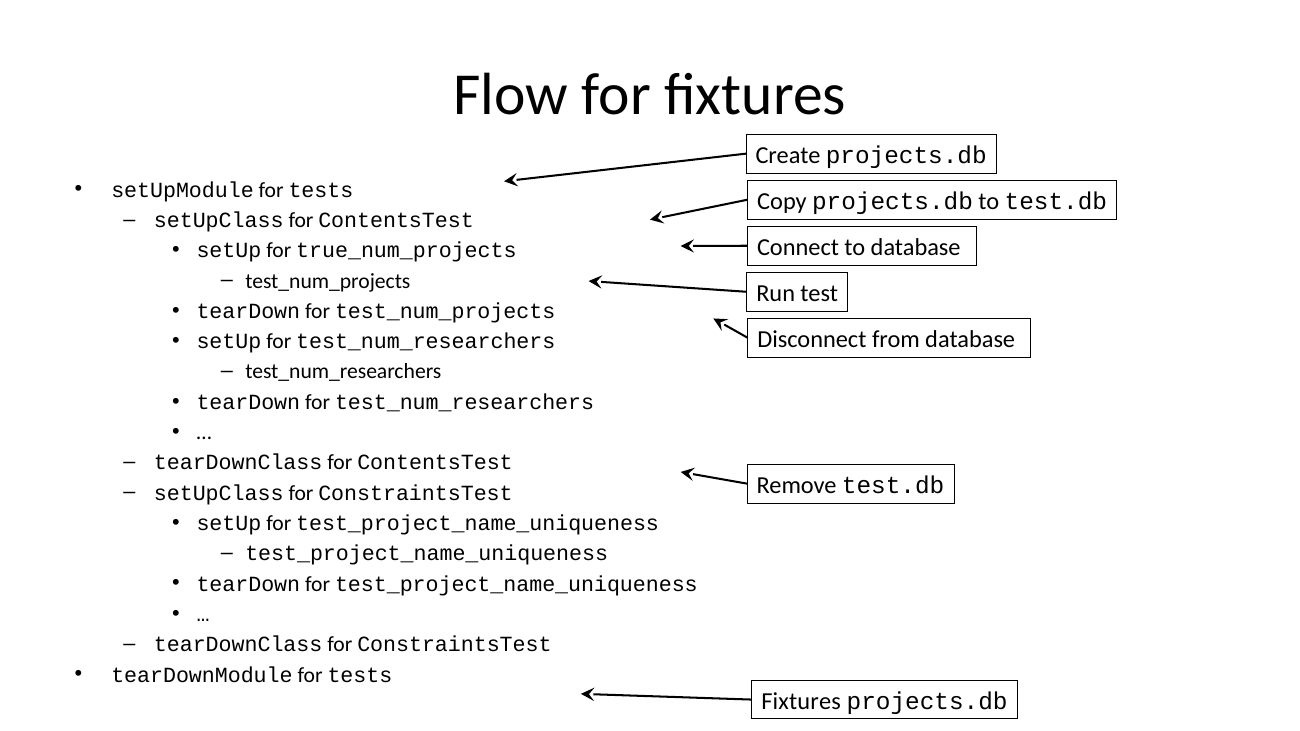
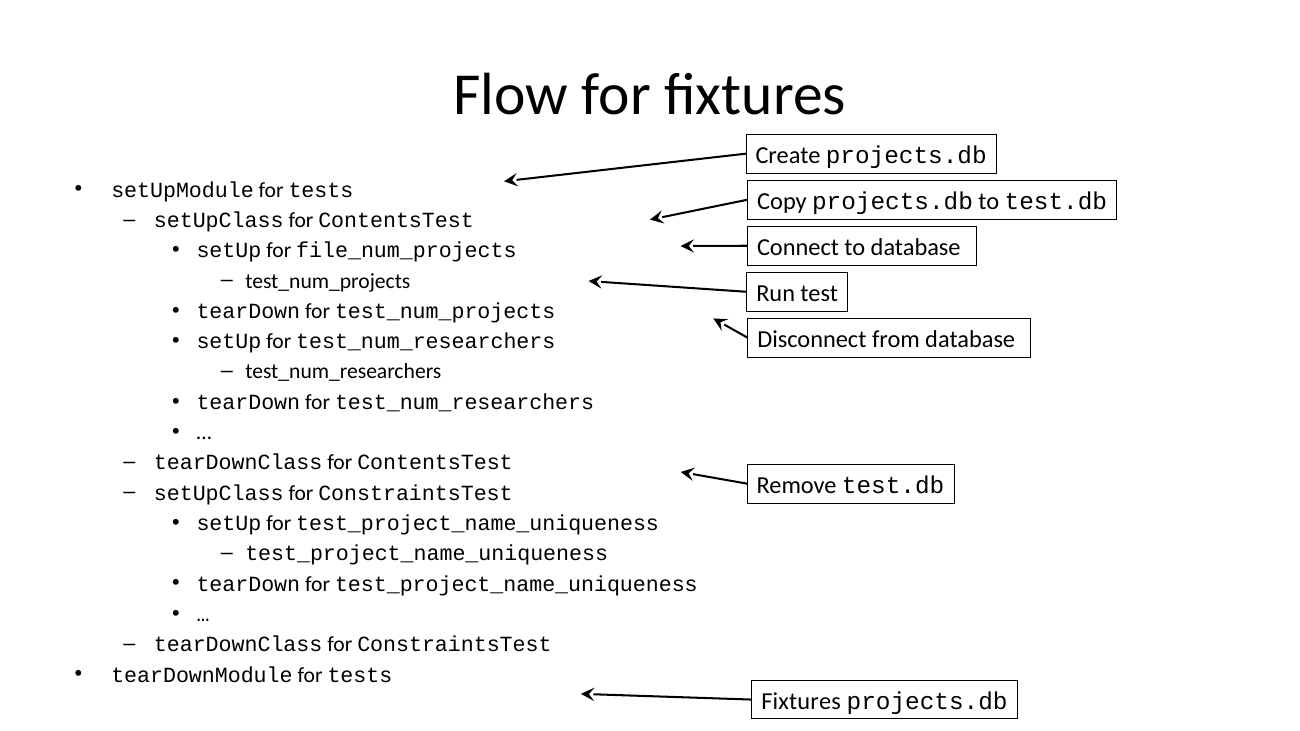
true_num_projects: true_num_projects -> file_num_projects
